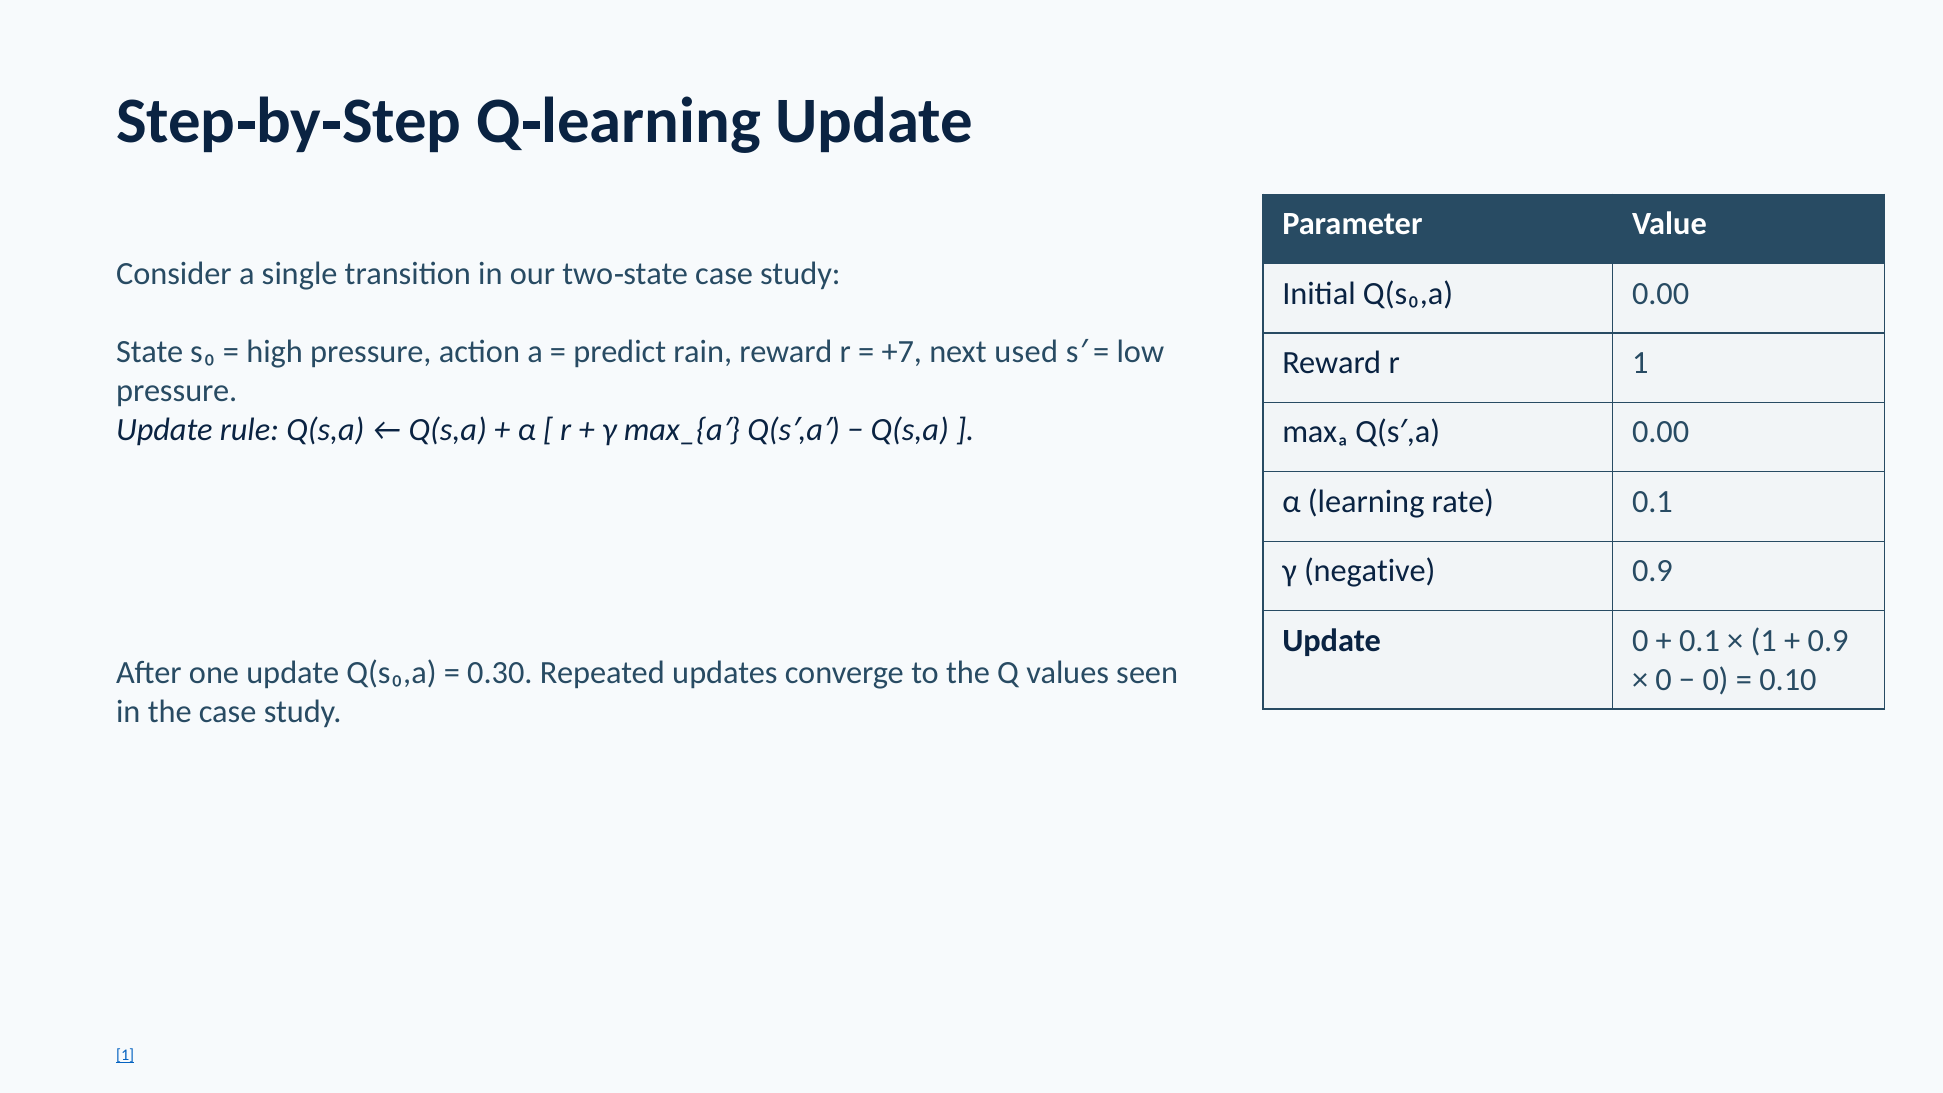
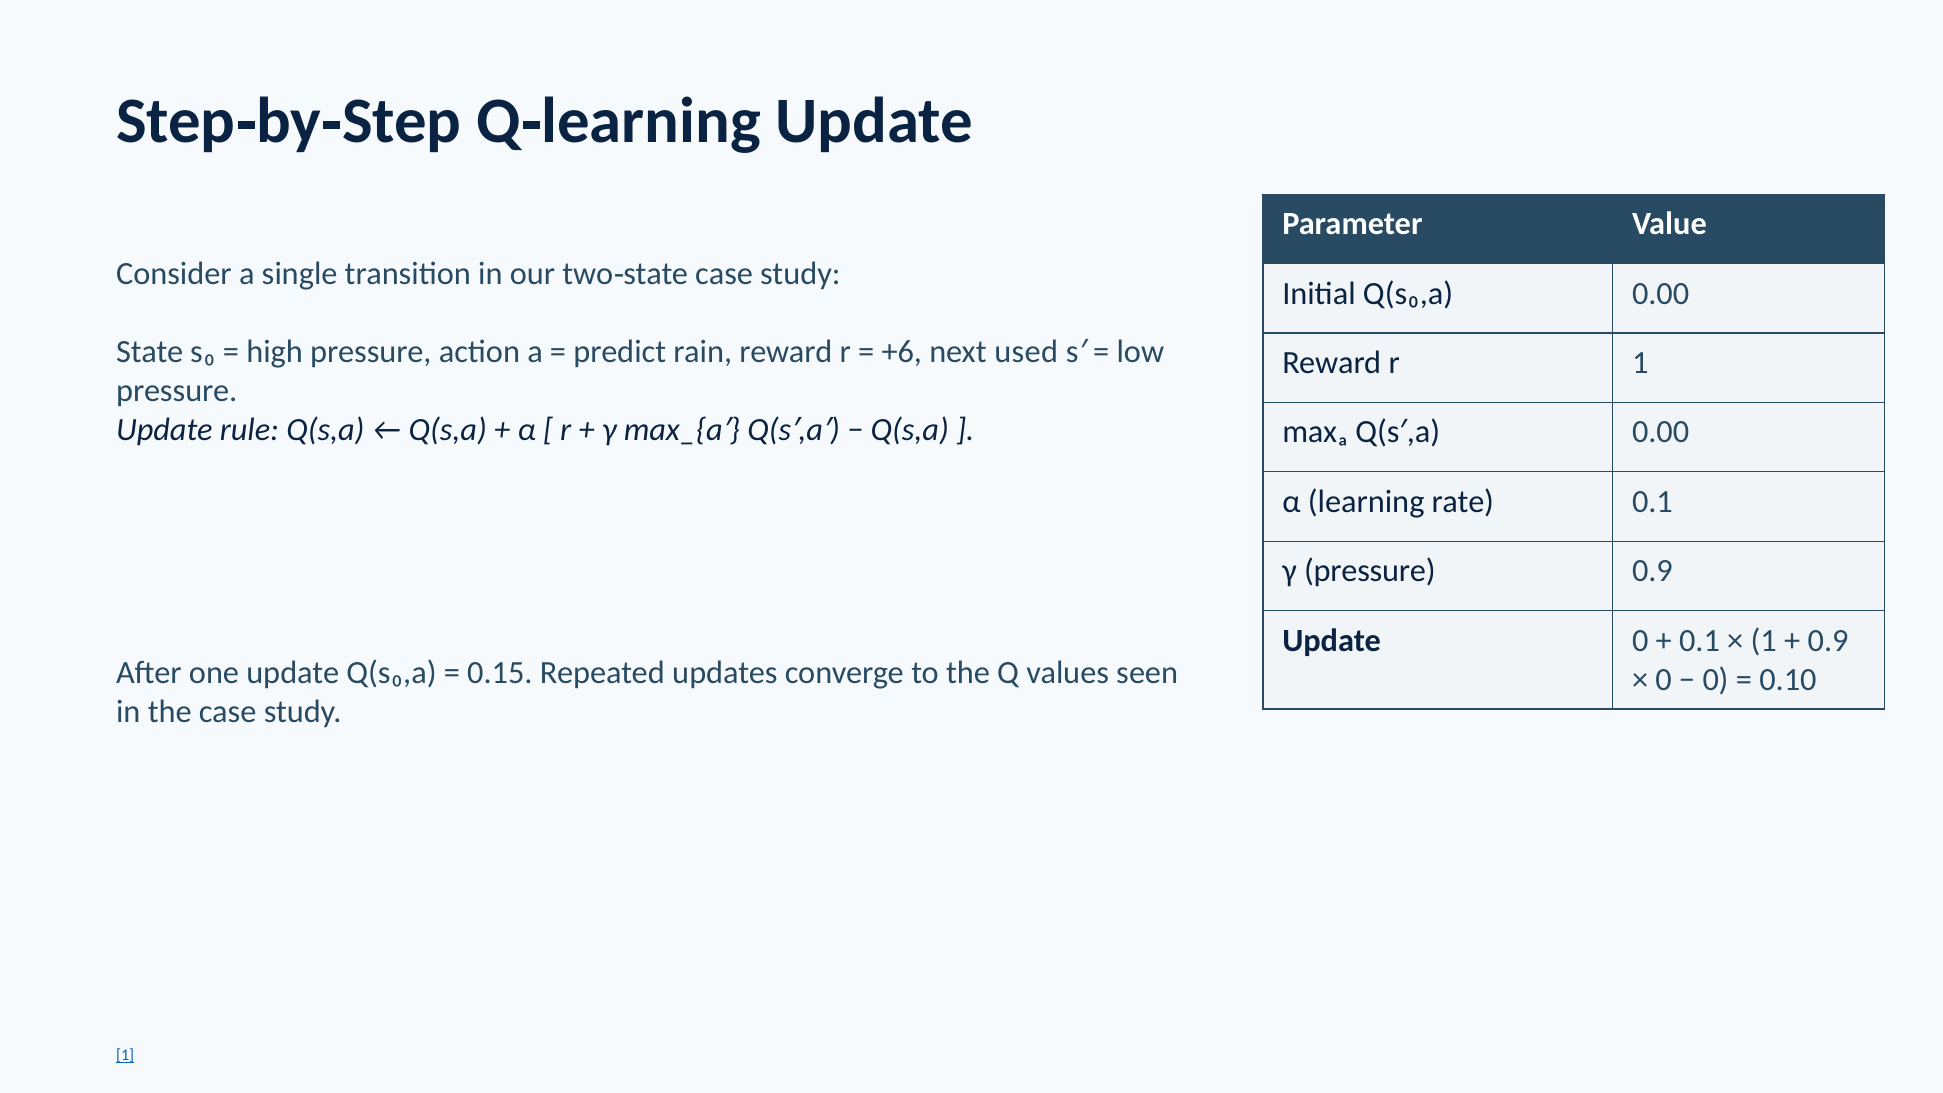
+7: +7 -> +6
γ negative: negative -> pressure
0.30: 0.30 -> 0.15
